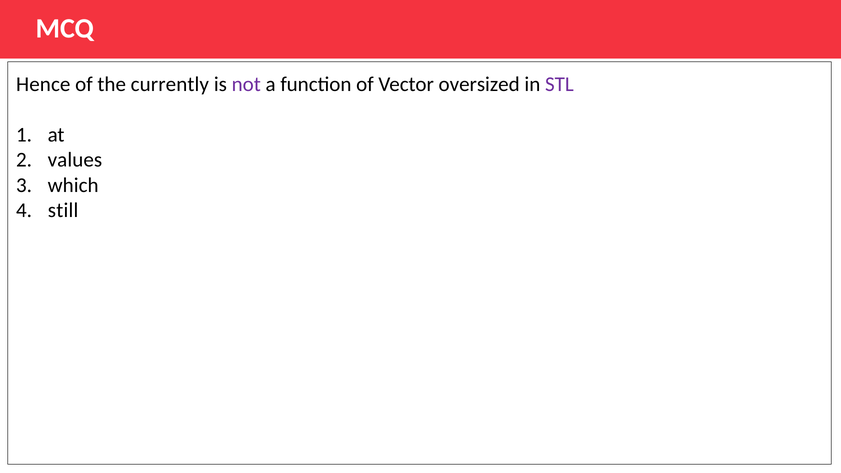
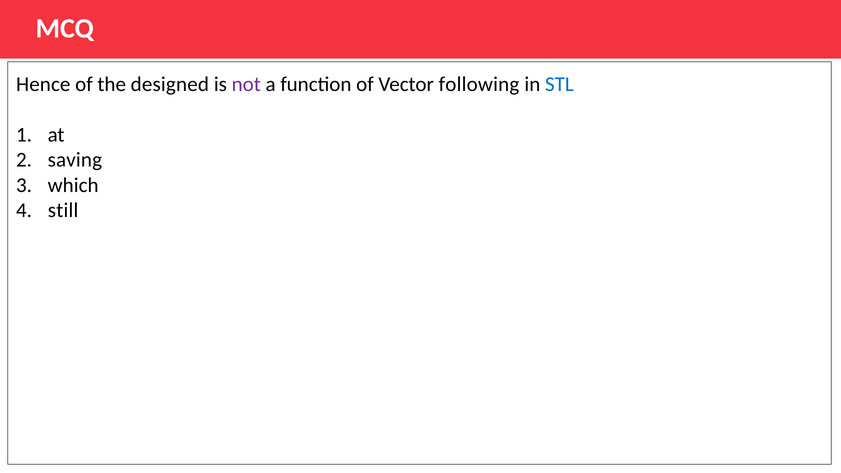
currently: currently -> designed
oversized: oversized -> following
STL colour: purple -> blue
values: values -> saving
